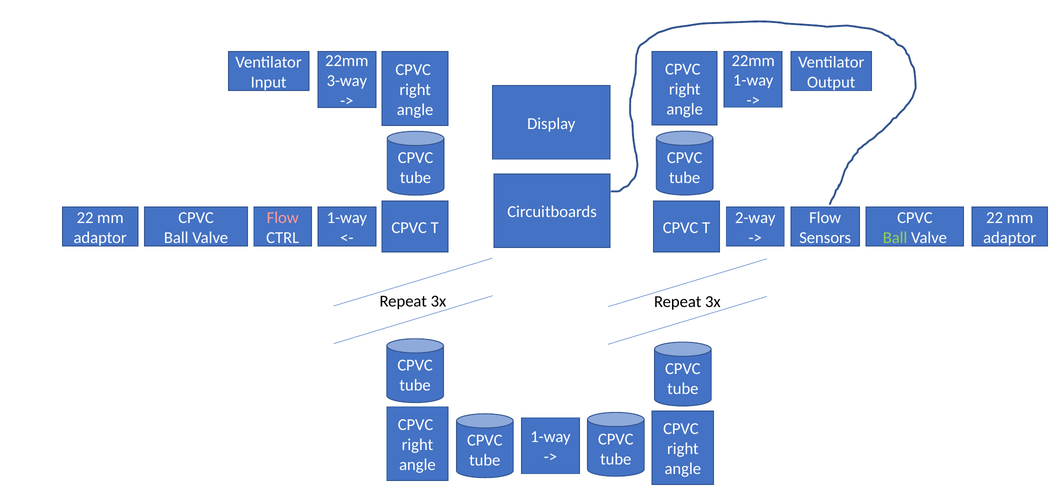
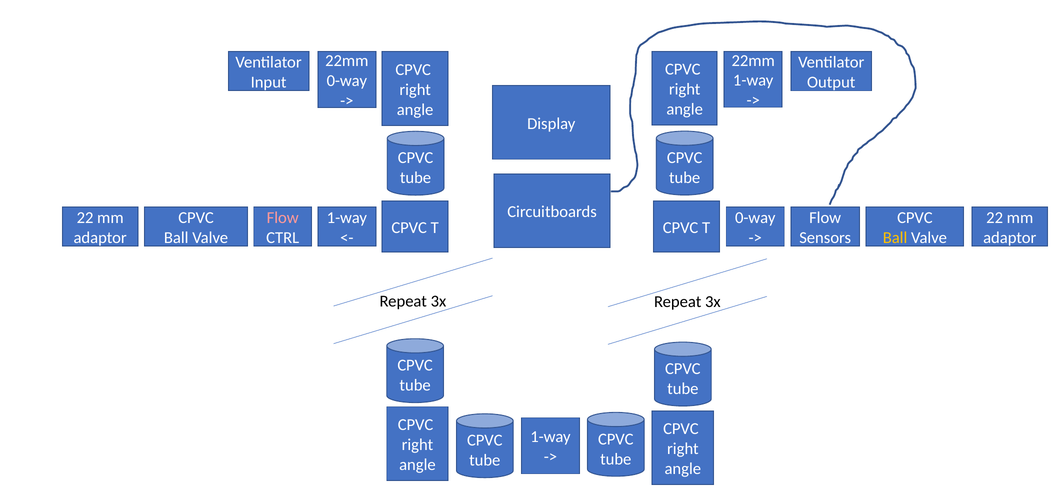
3-way at (347, 81): 3-way -> 0-way
2-way at (755, 218): 2-way -> 0-way
Ball at (895, 238) colour: light green -> yellow
